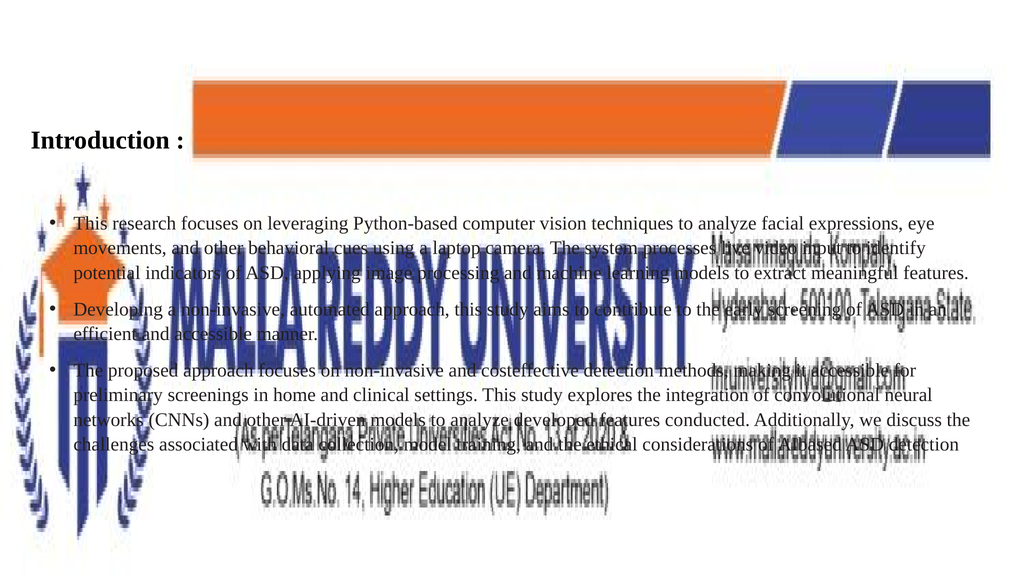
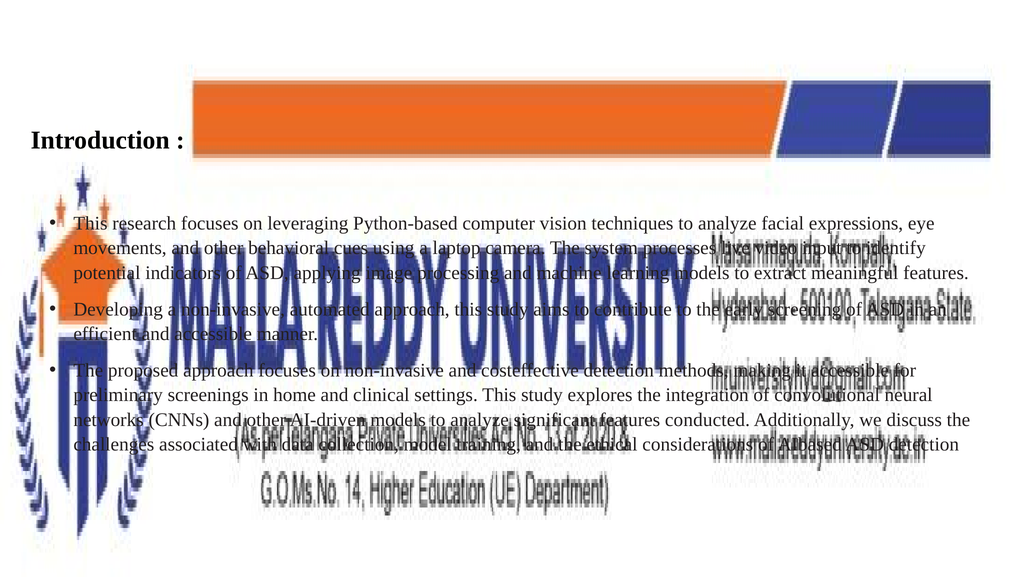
developed: developed -> significant
